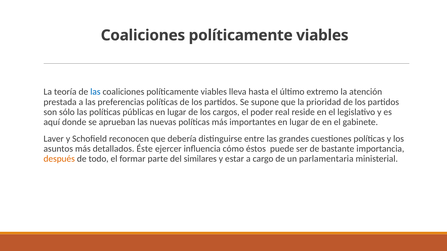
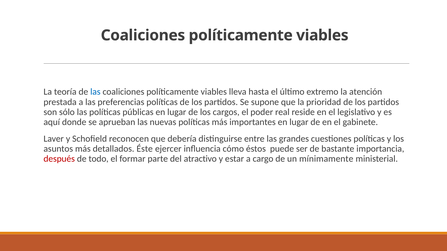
después colour: orange -> red
similares: similares -> atractivo
parlamentaria: parlamentaria -> mínimamente
